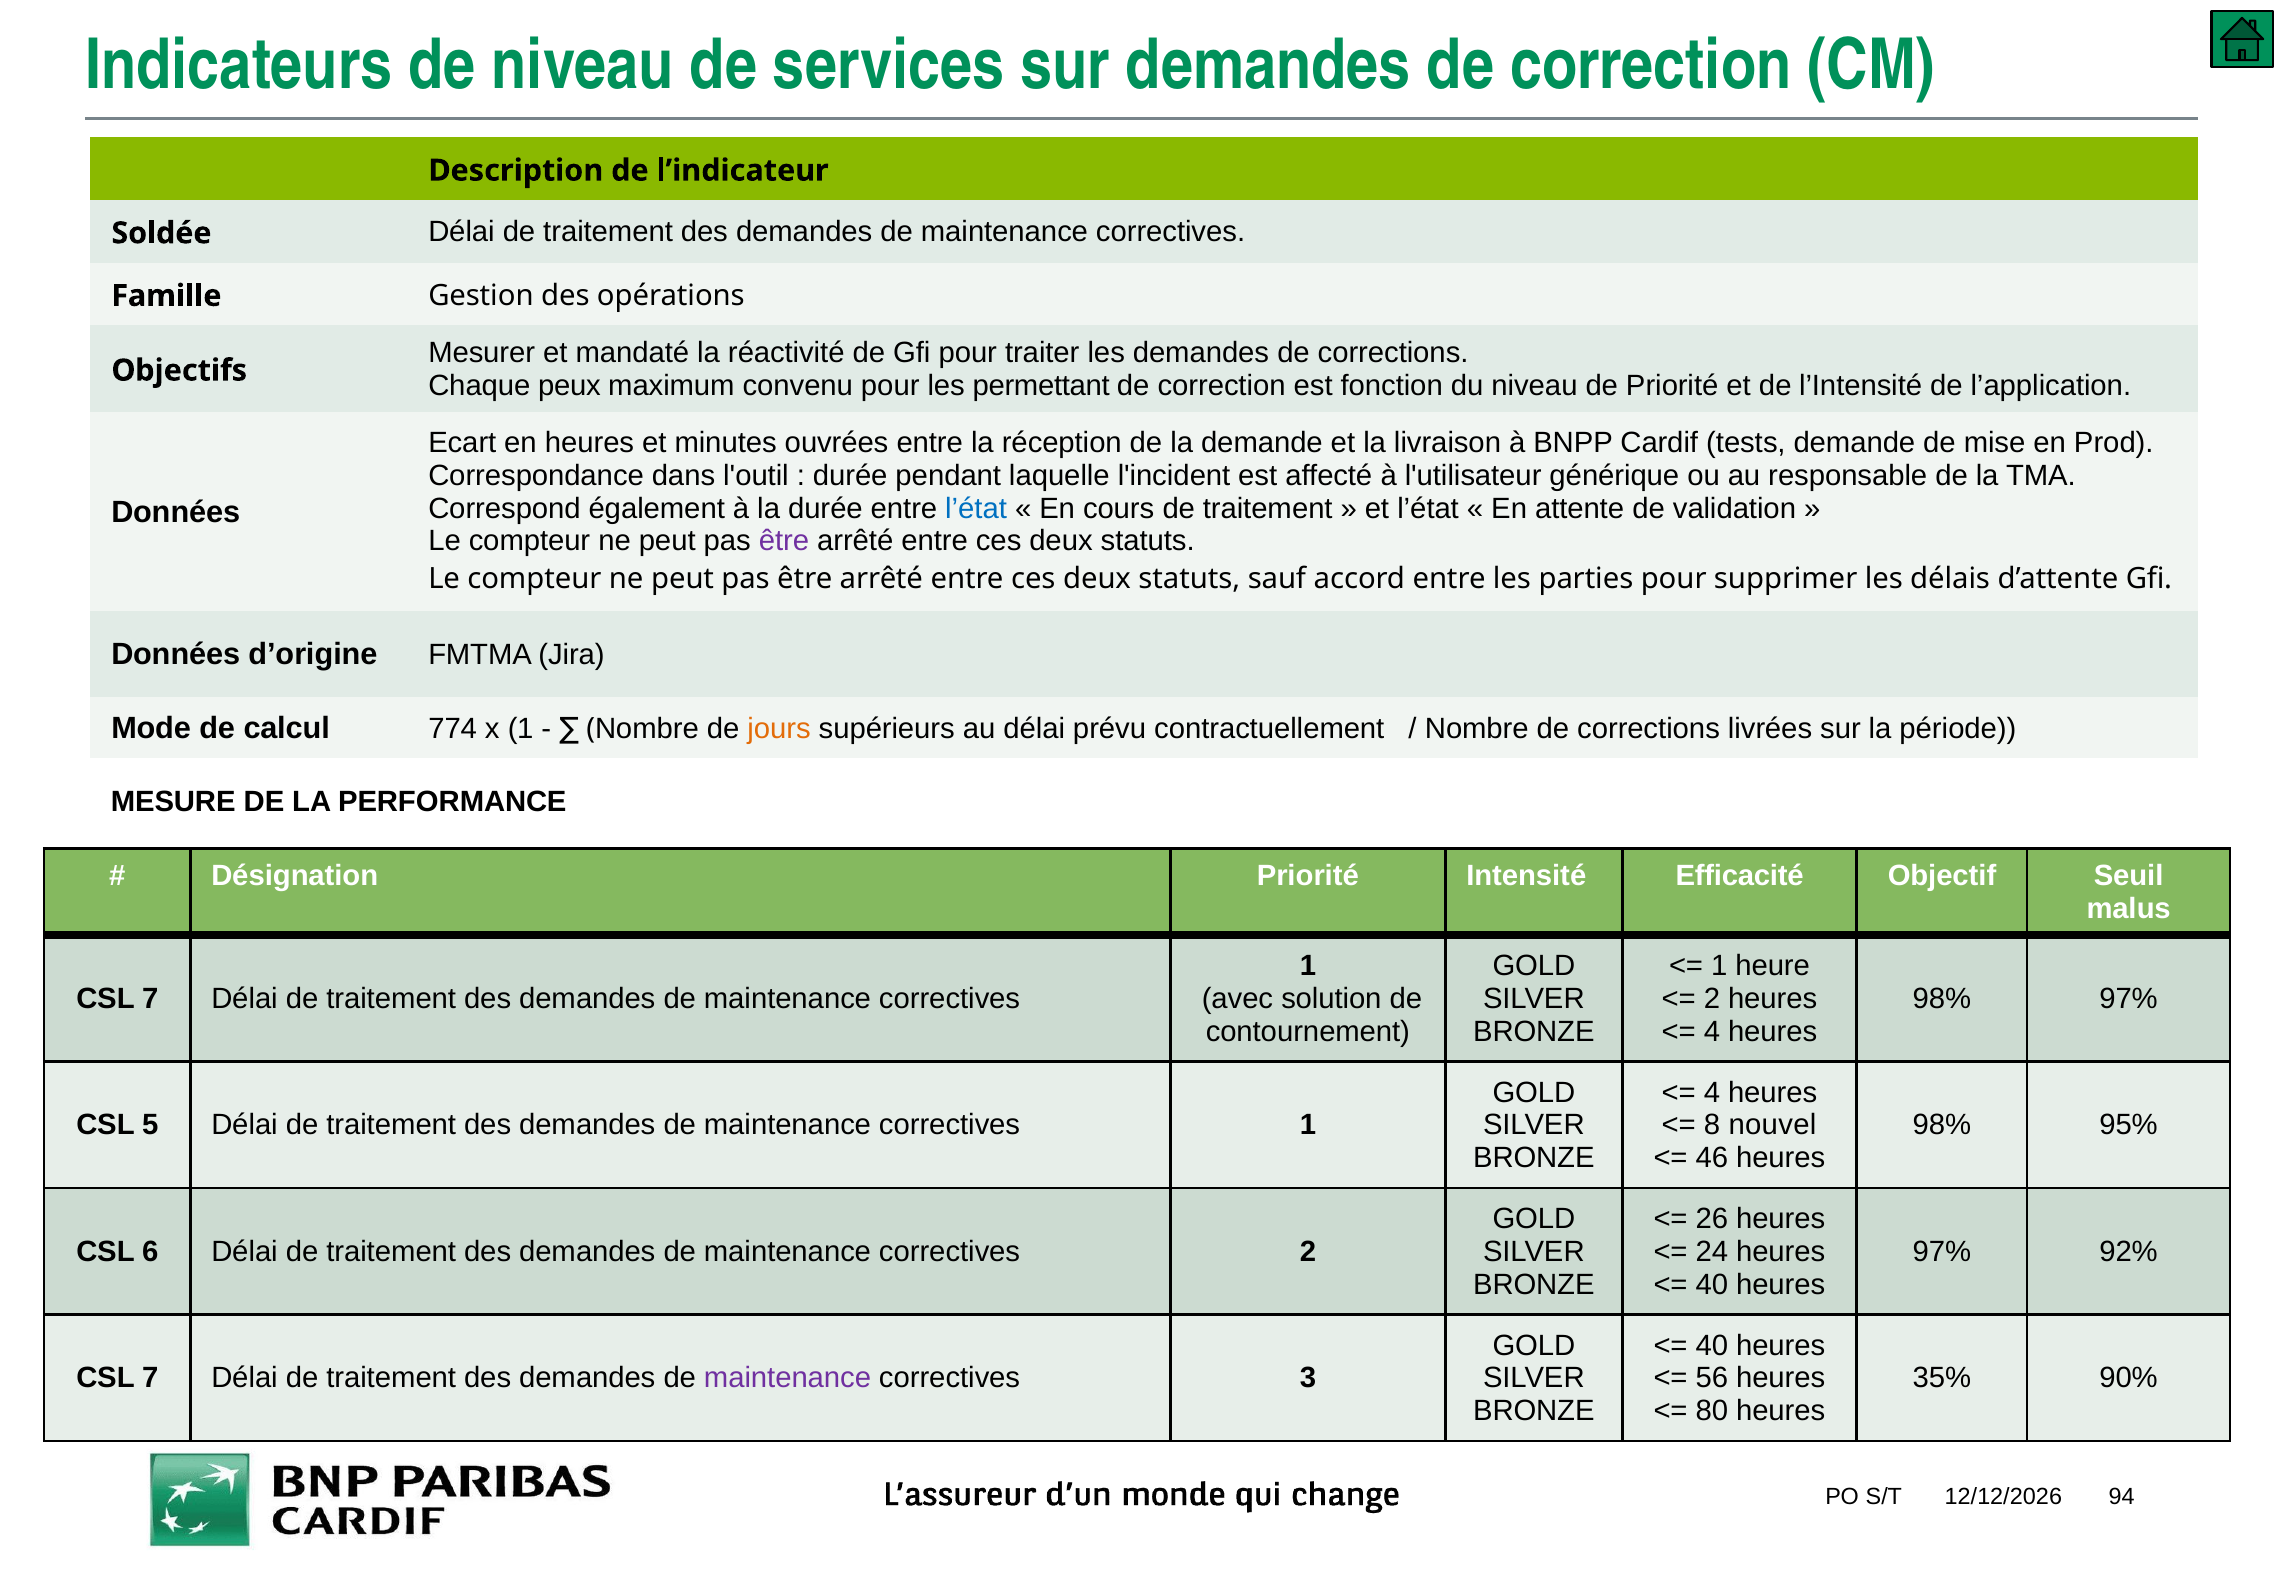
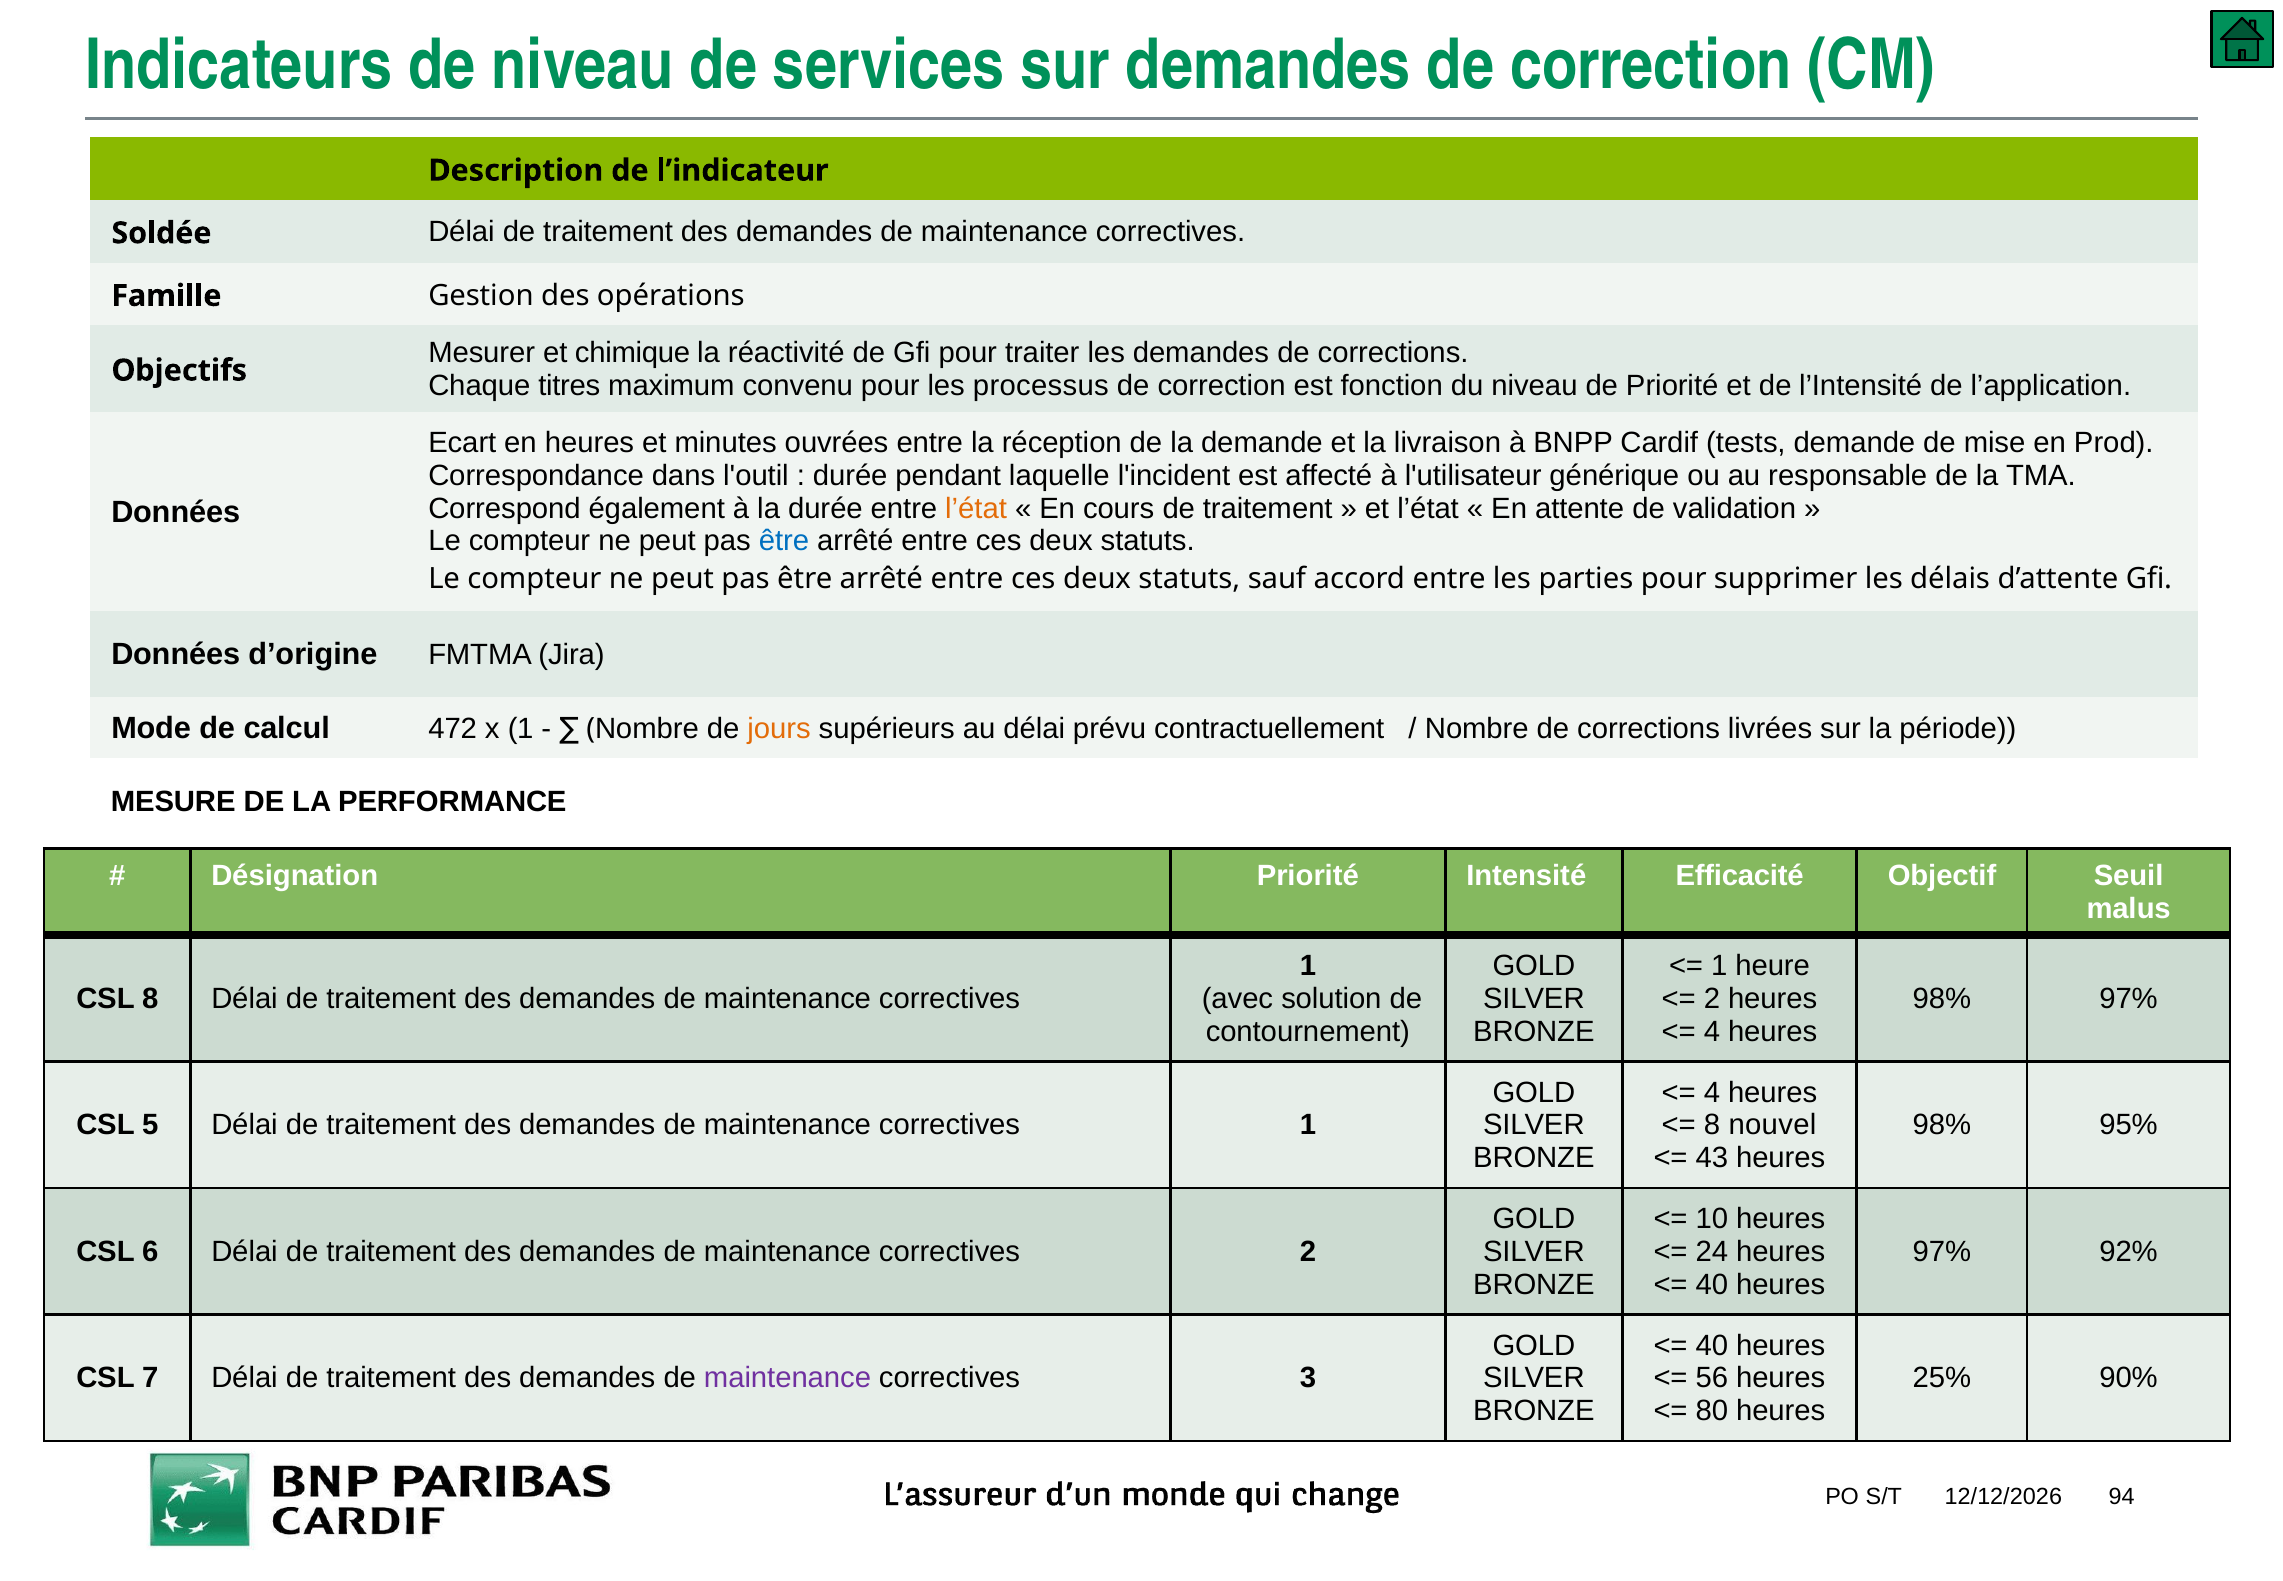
mandaté: mandaté -> chimique
peux: peux -> titres
permettant: permettant -> processus
l’état at (976, 508) colour: blue -> orange
être at (784, 541) colour: purple -> blue
774: 774 -> 472
7 at (150, 999): 7 -> 8
46: 46 -> 43
26: 26 -> 10
35%: 35% -> 25%
